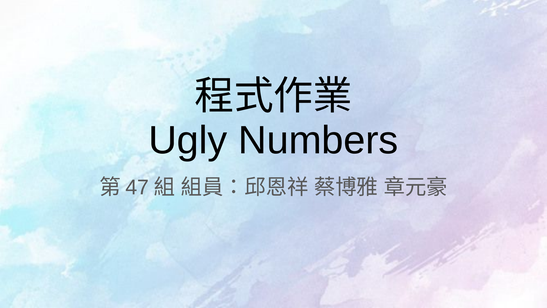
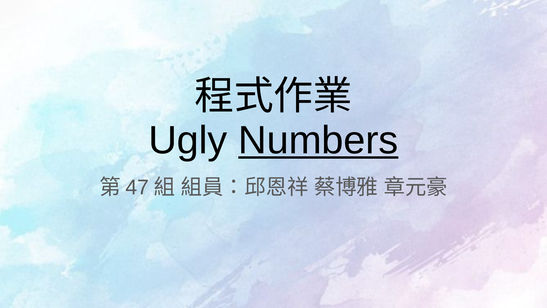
Numbers underline: none -> present
